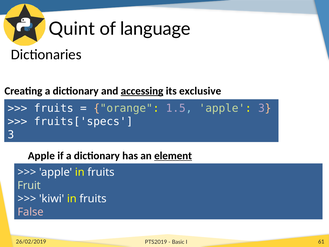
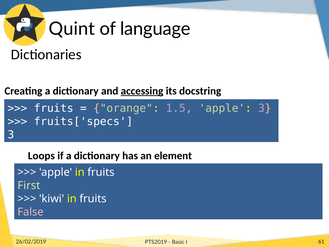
exclusive: exclusive -> docstring
Apple at (41, 156): Apple -> Loops
element underline: present -> none
Fruit: Fruit -> First
